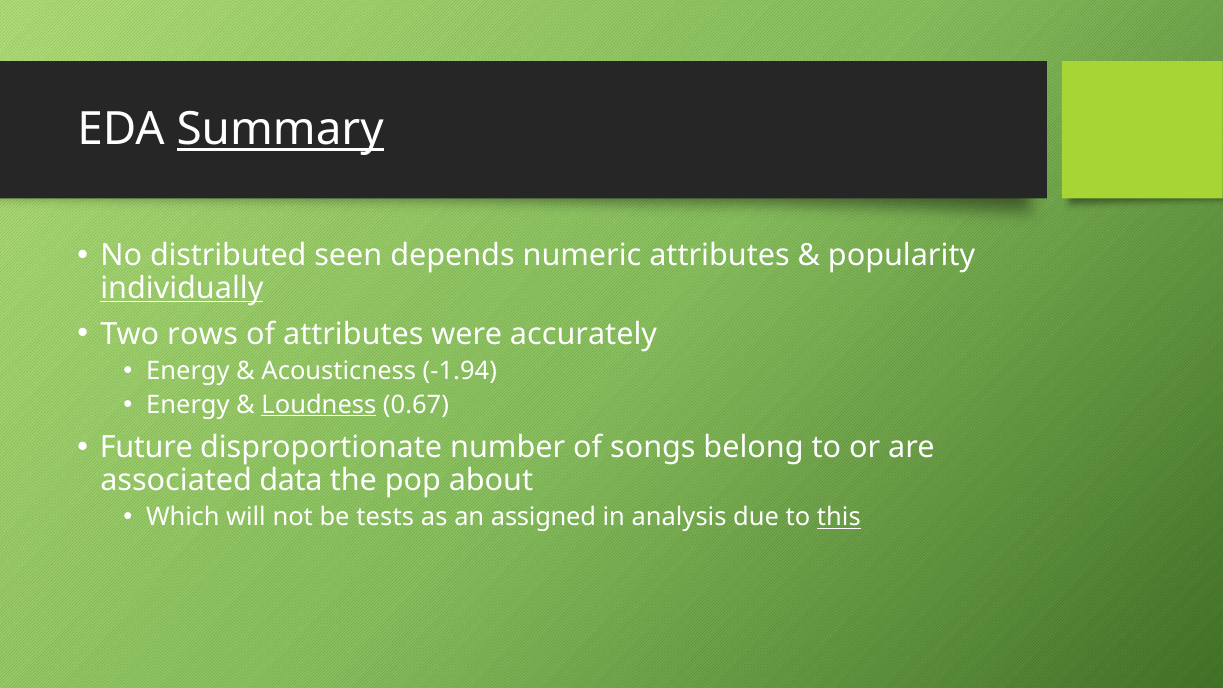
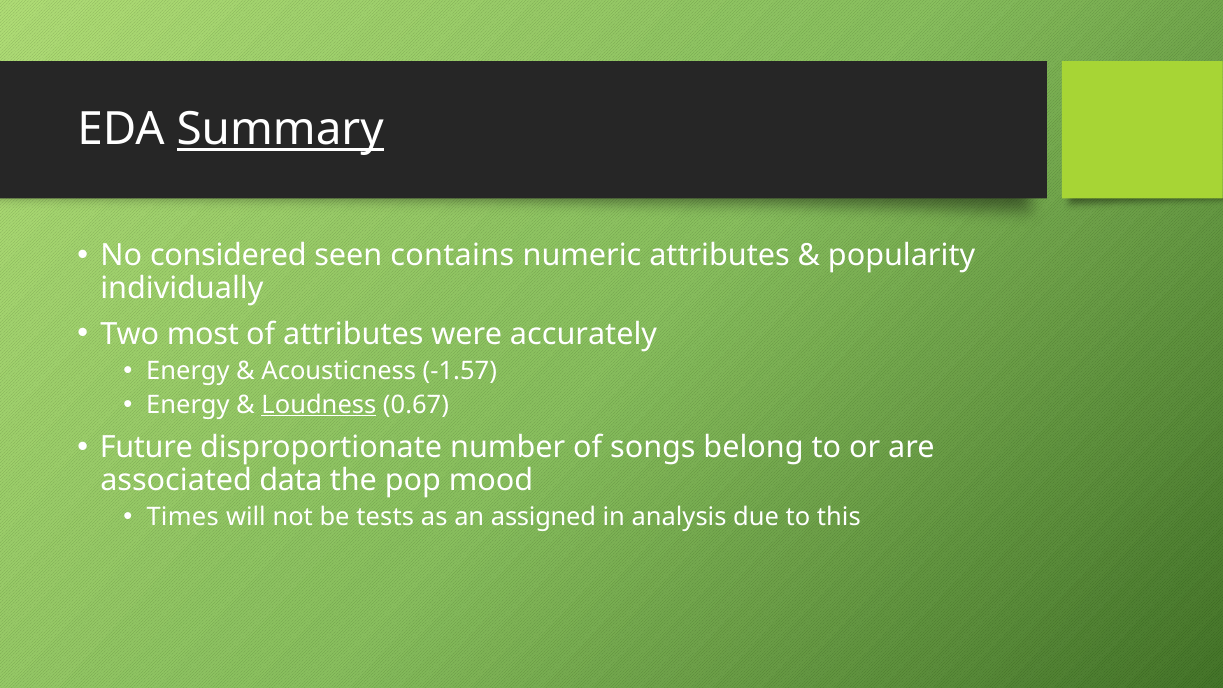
distributed: distributed -> considered
depends: depends -> contains
individually underline: present -> none
rows: rows -> most
-1.94: -1.94 -> -1.57
about: about -> mood
Which: Which -> Times
this underline: present -> none
